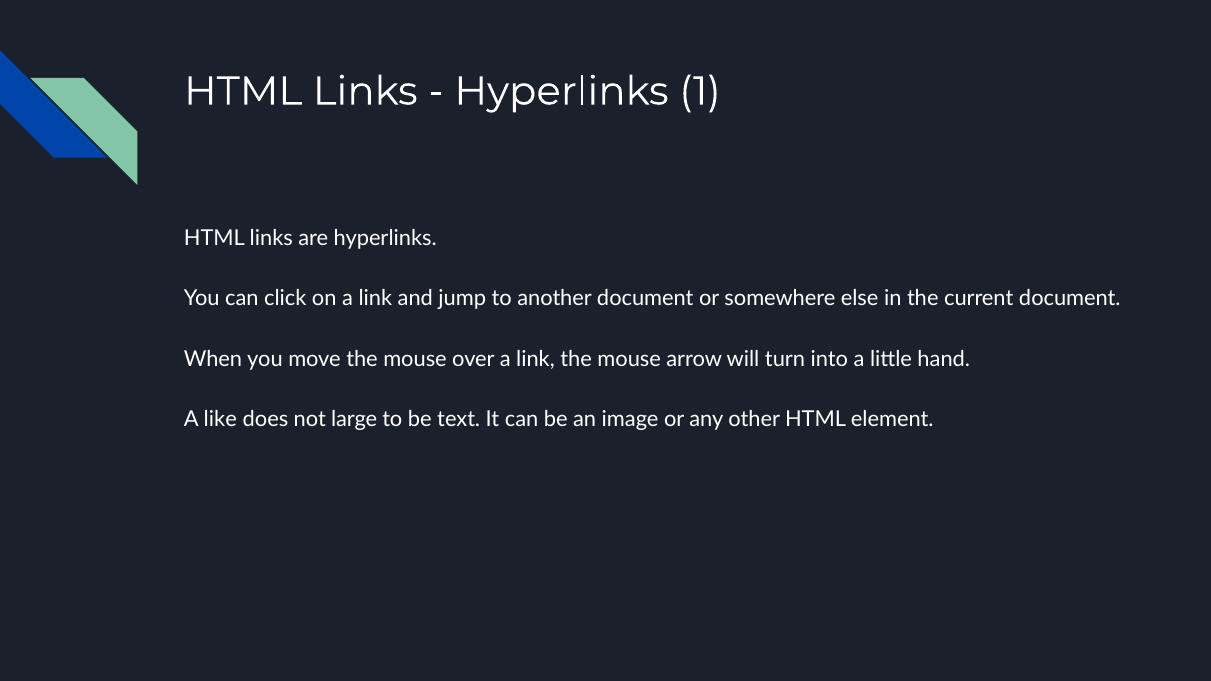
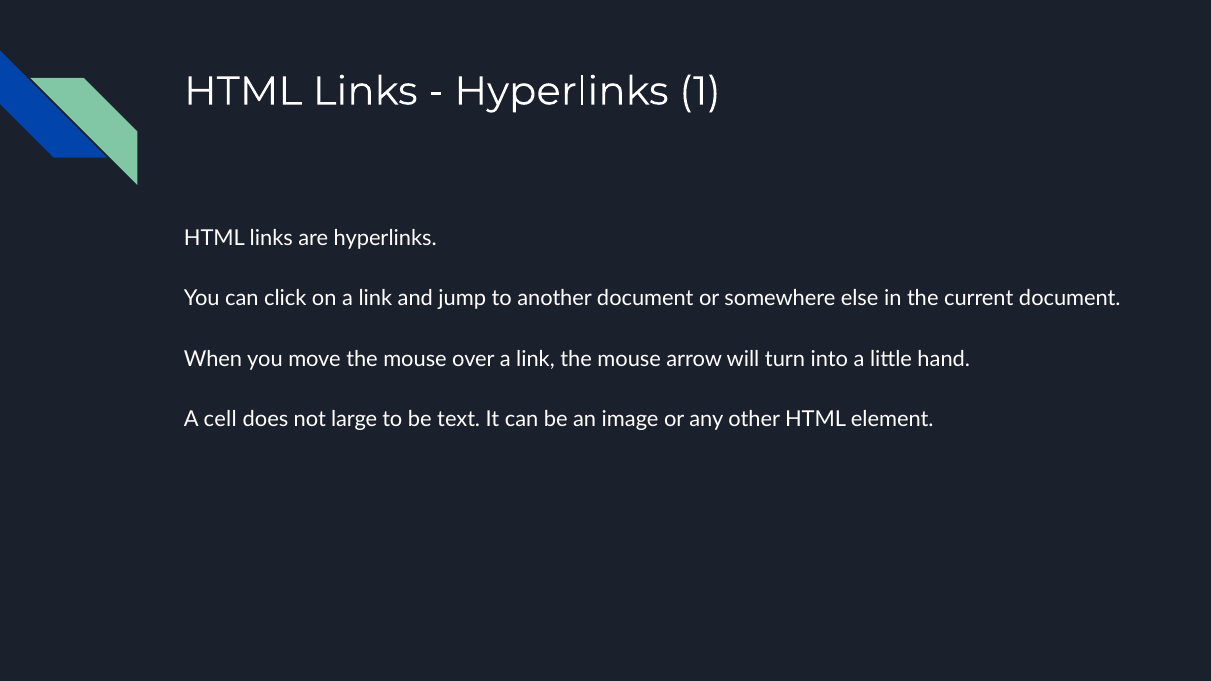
like: like -> cell
